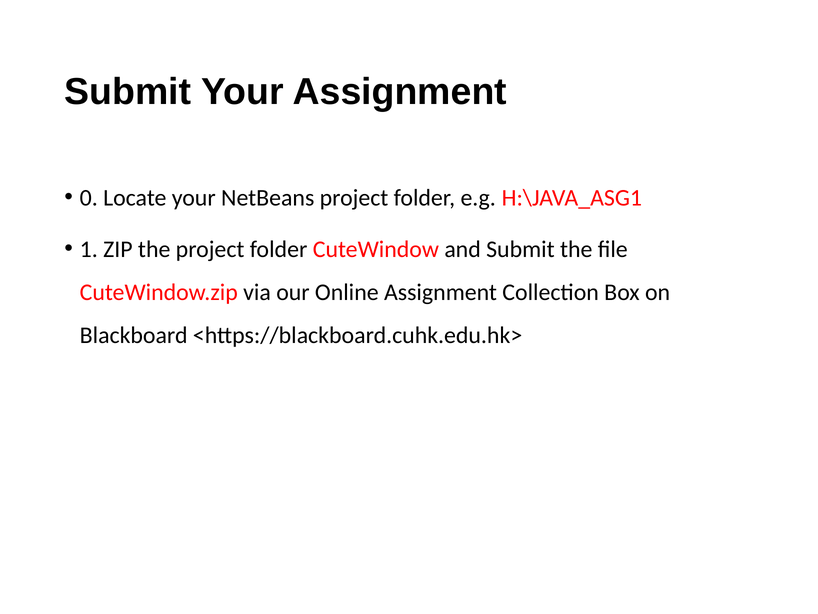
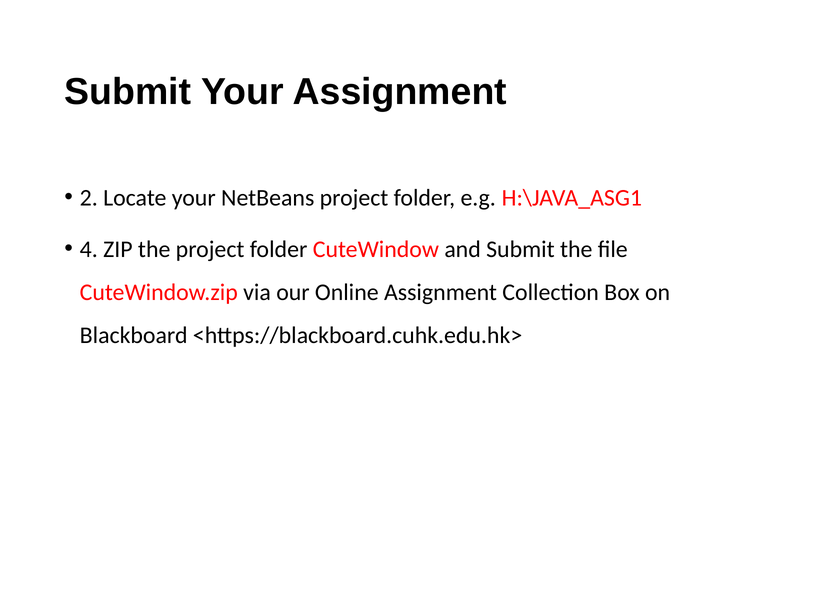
0: 0 -> 2
1: 1 -> 4
